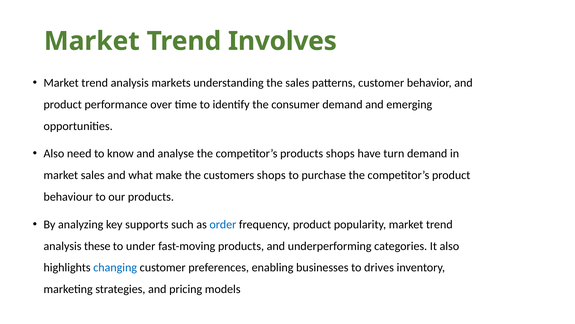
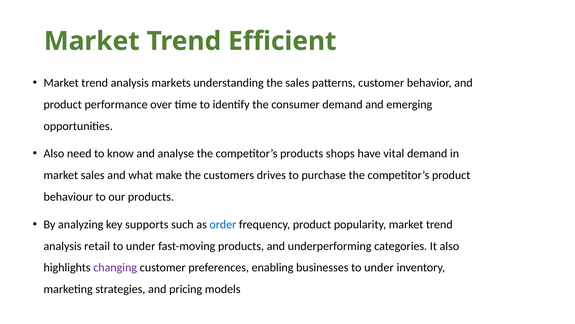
Involves: Involves -> Efficient
turn: turn -> vital
customers shops: shops -> drives
these: these -> retail
changing colour: blue -> purple
businesses to drives: drives -> under
